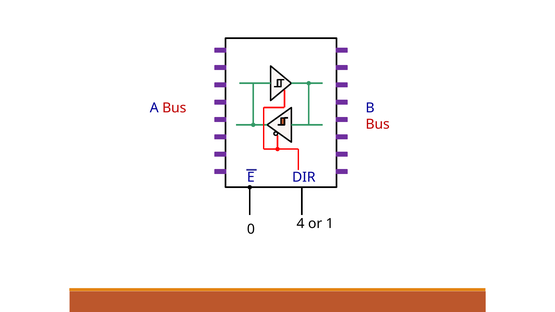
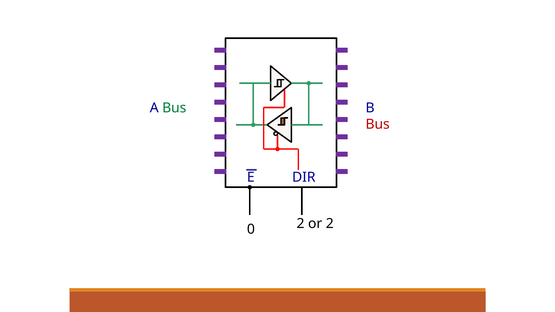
Bus at (174, 108) colour: red -> green
0 4: 4 -> 2
or 1: 1 -> 2
